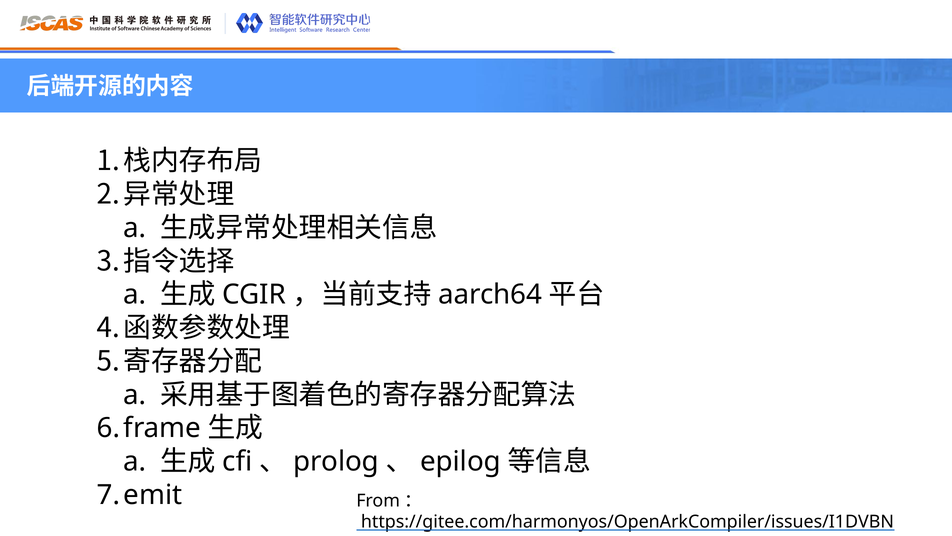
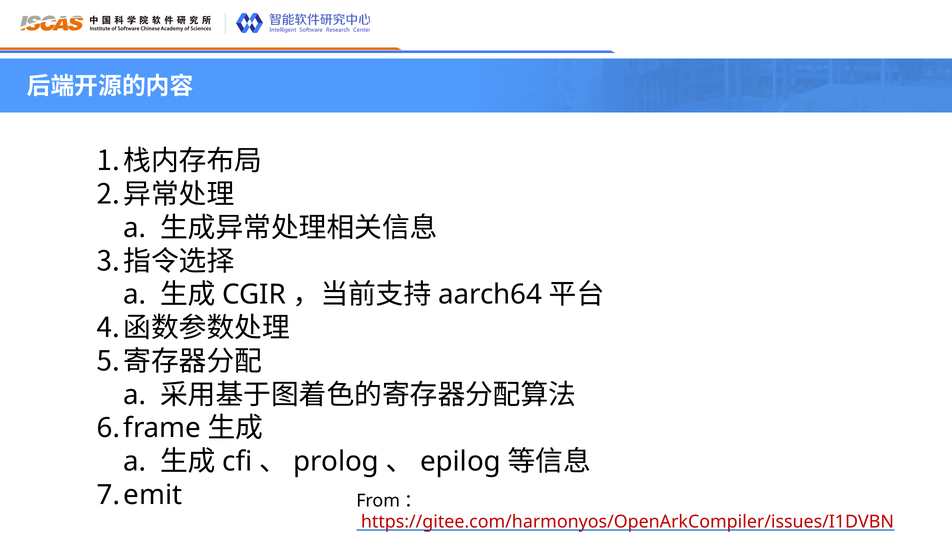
https://gitee.com/harmonyos/OpenArkCompiler/issues/I1DVBN colour: black -> red
